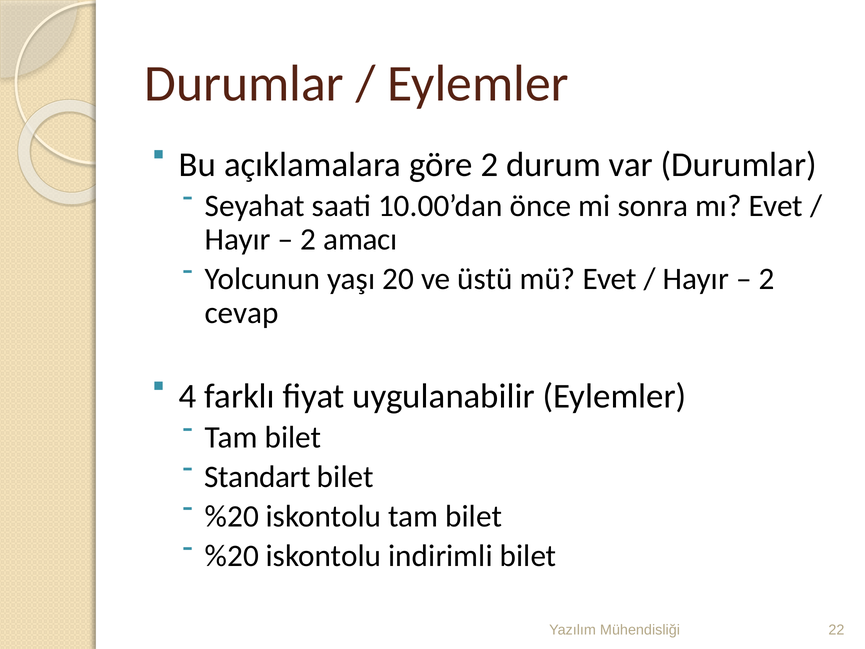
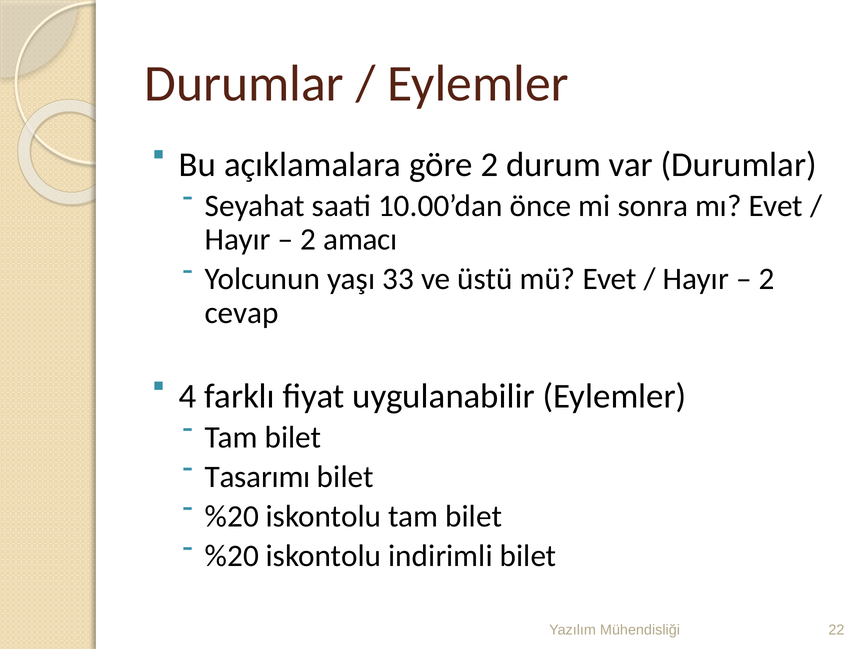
20: 20 -> 33
Standart: Standart -> Tasarımı
